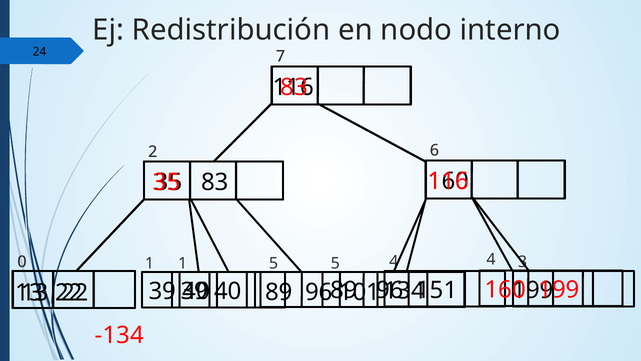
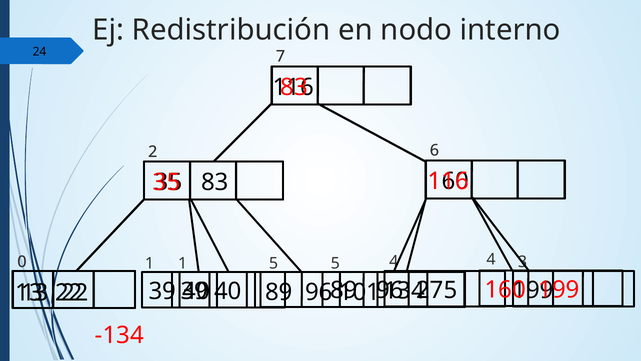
151: 151 -> 275
